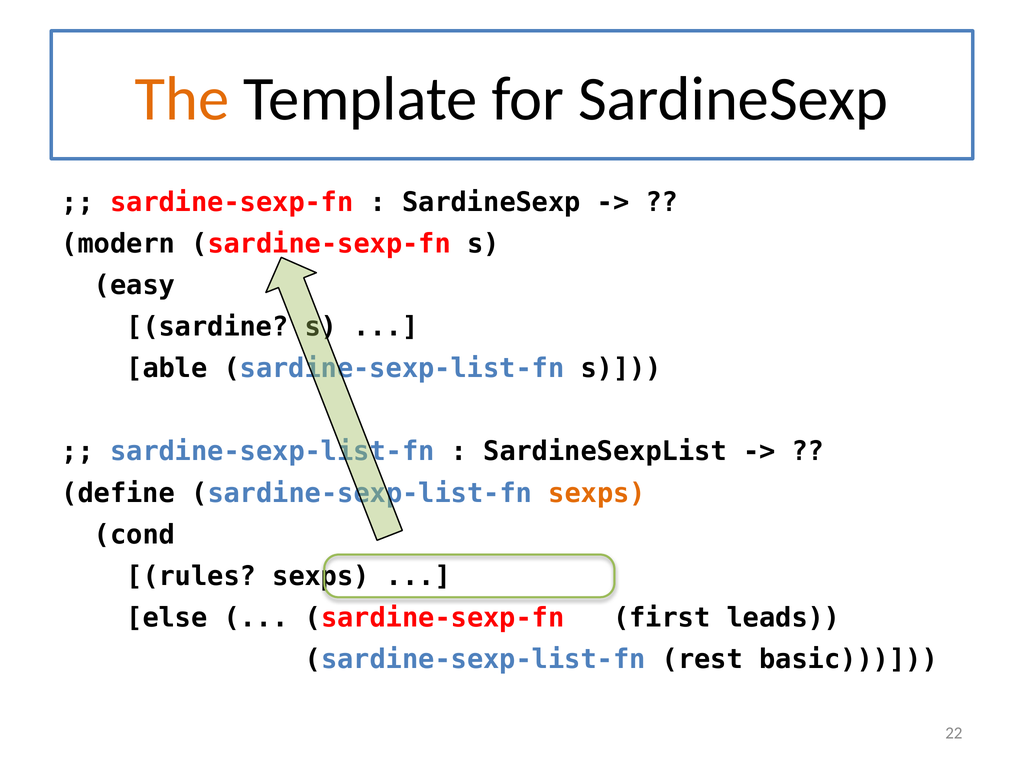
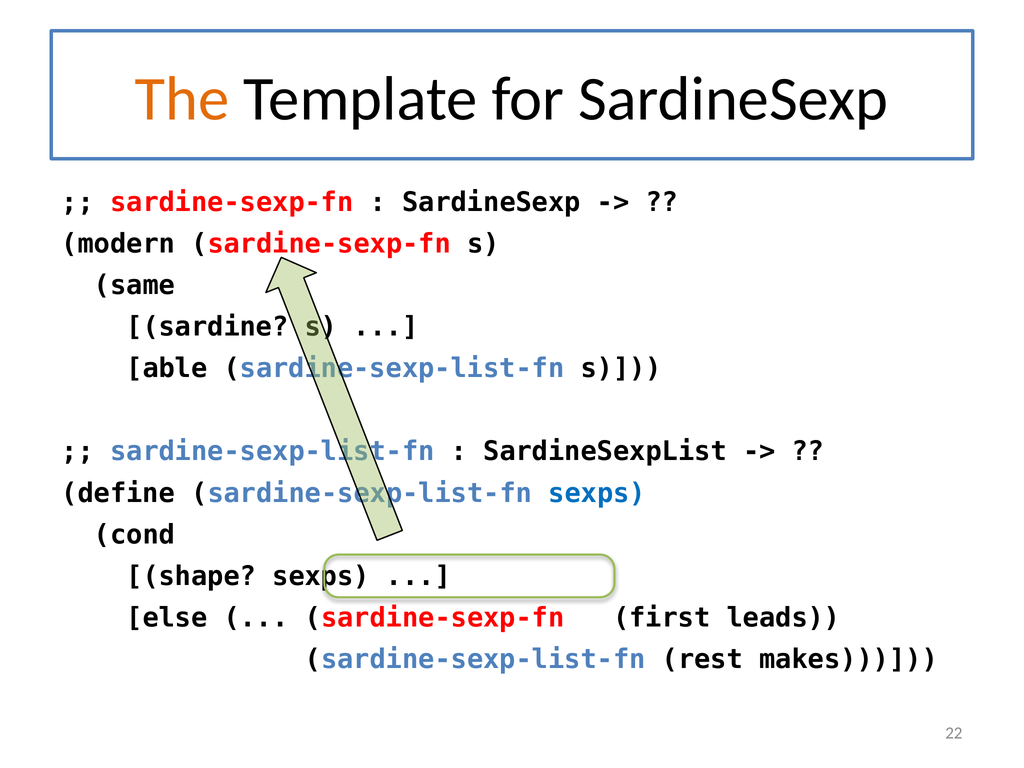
easy: easy -> same
sexps at (597, 493) colour: orange -> blue
rules: rules -> shape
basic: basic -> makes
